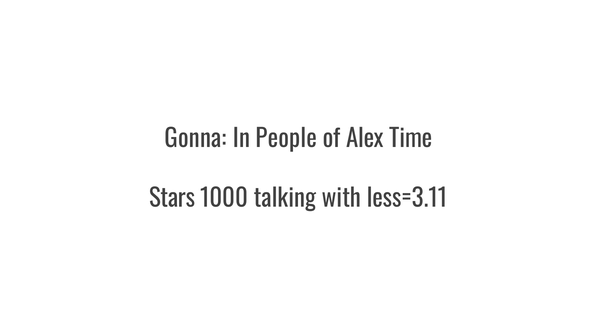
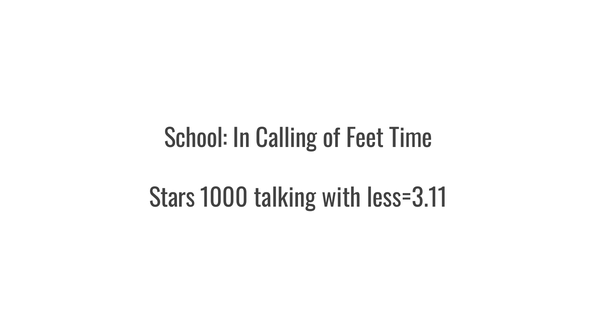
Gonna: Gonna -> School
People: People -> Calling
Alex: Alex -> Feet
